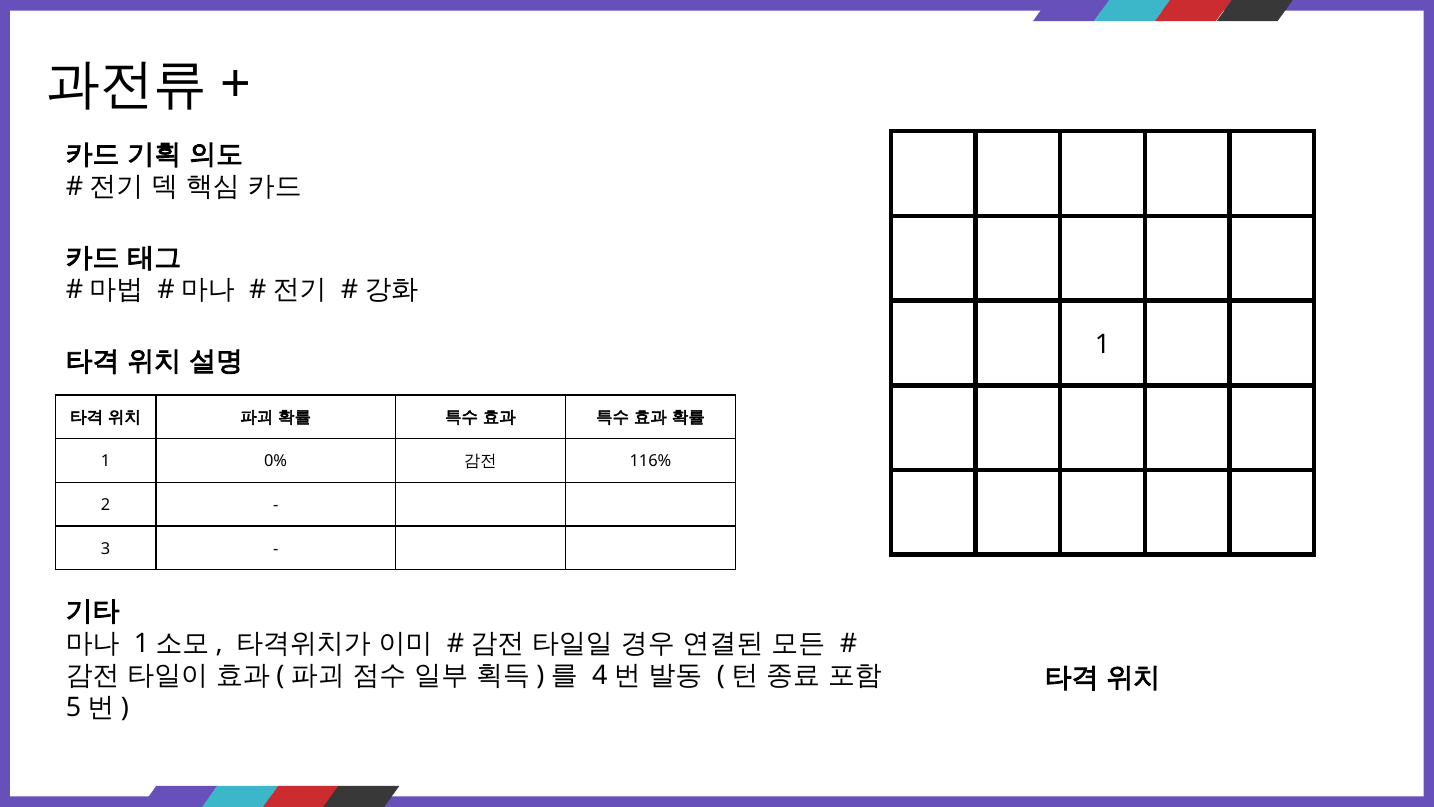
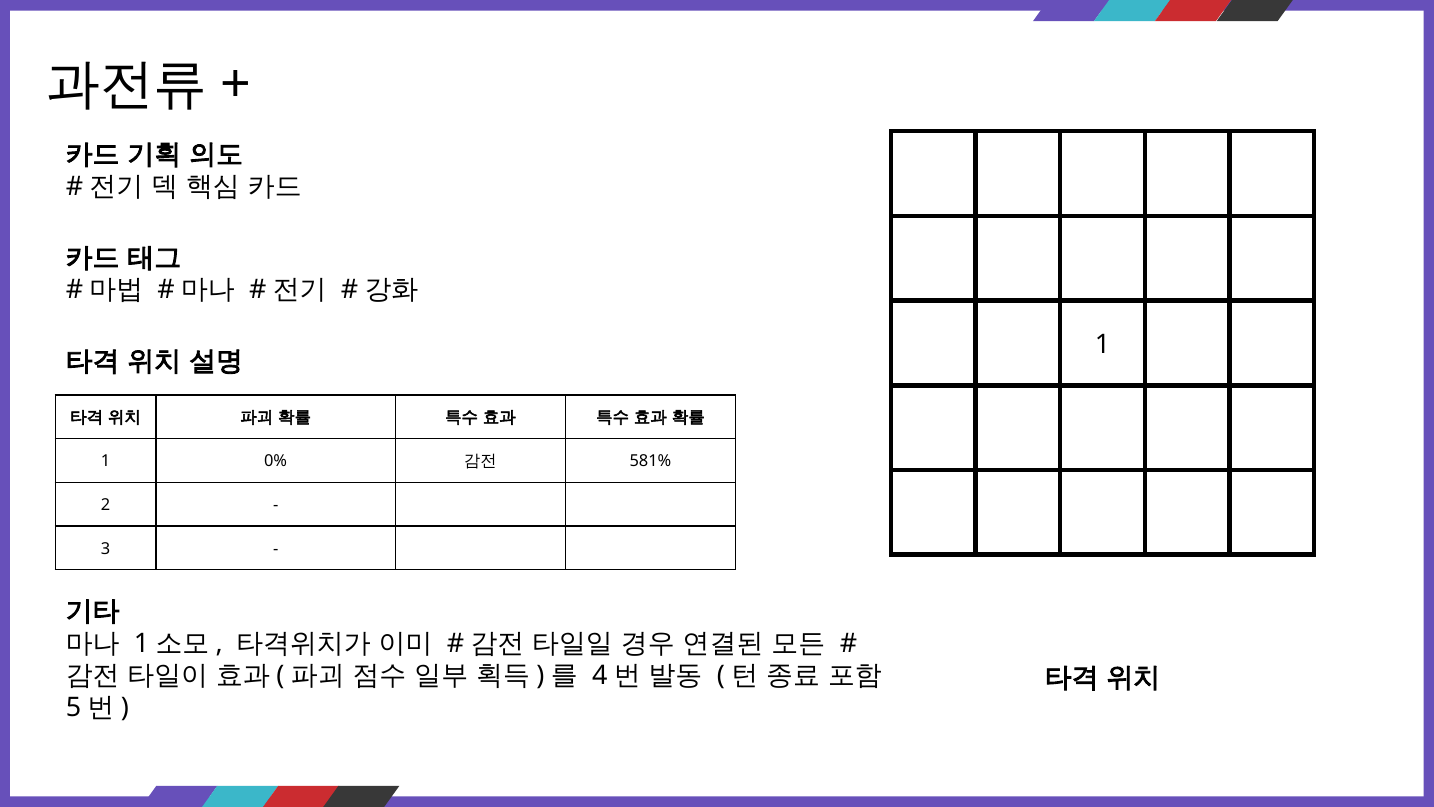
116%: 116% -> 581%
